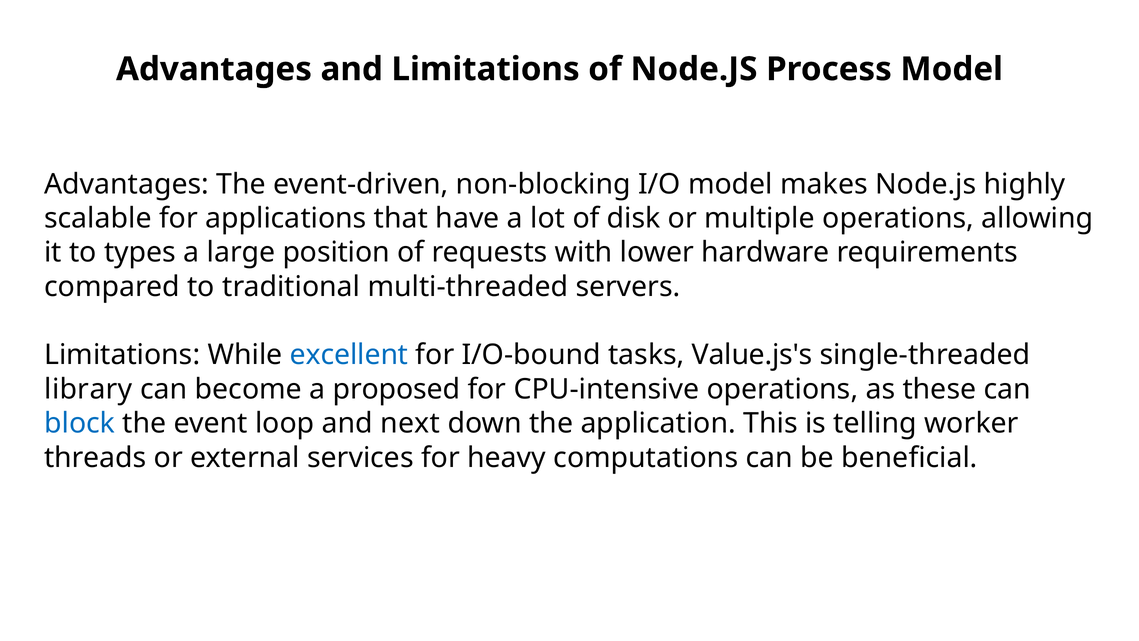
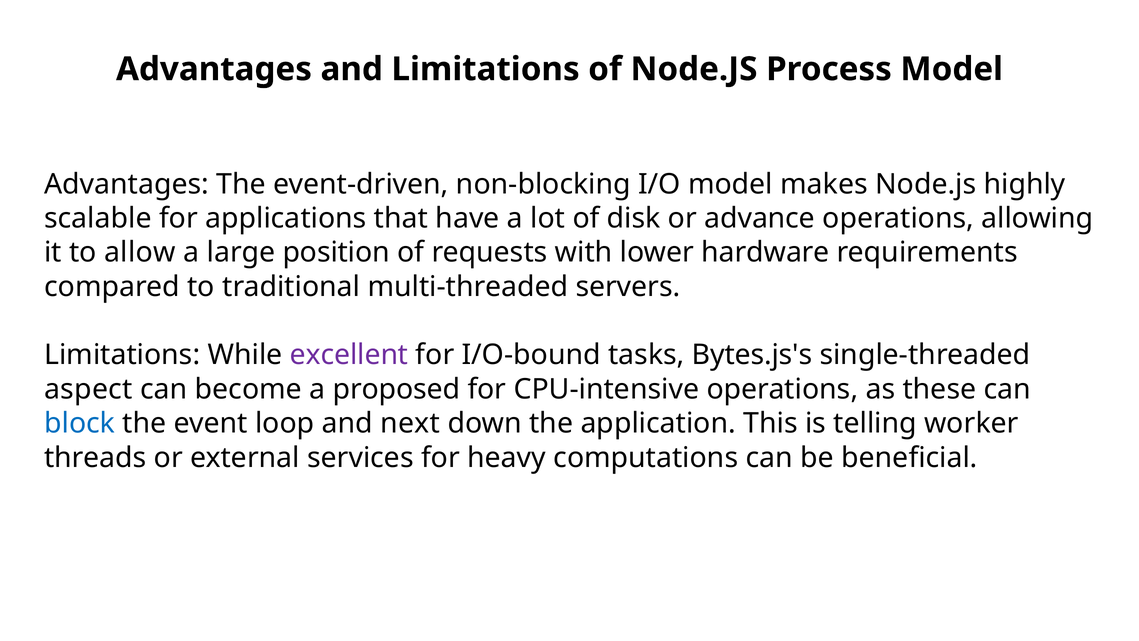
multiple: multiple -> advance
types: types -> allow
excellent colour: blue -> purple
Value.js's: Value.js's -> Bytes.js's
library: library -> aspect
